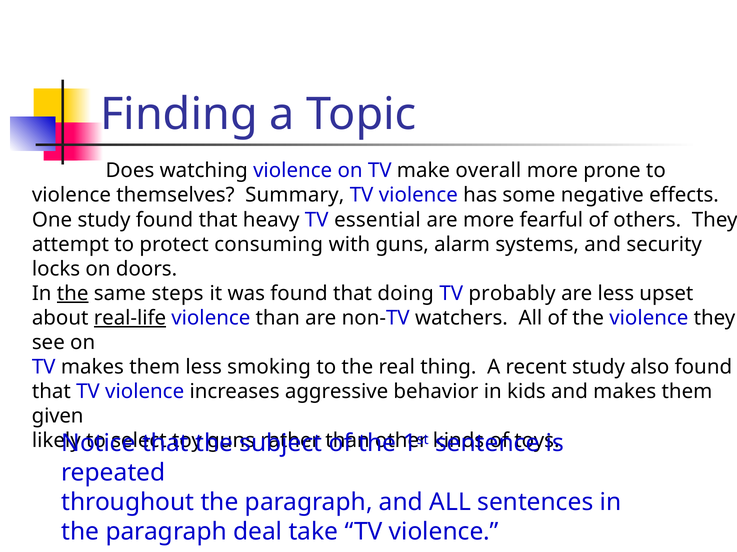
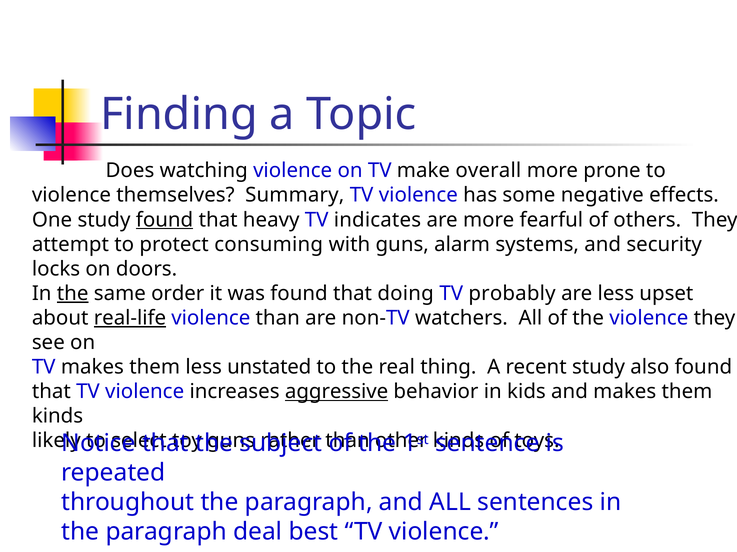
found at (165, 220) underline: none -> present
essential: essential -> indicates
steps: steps -> order
smoking: smoking -> unstated
aggressive underline: none -> present
given at (58, 417): given -> kinds
take: take -> best
